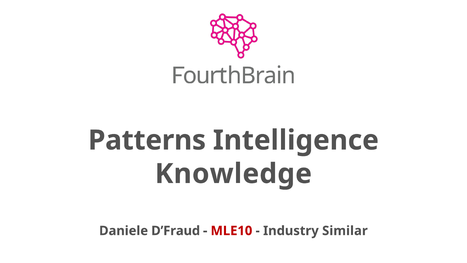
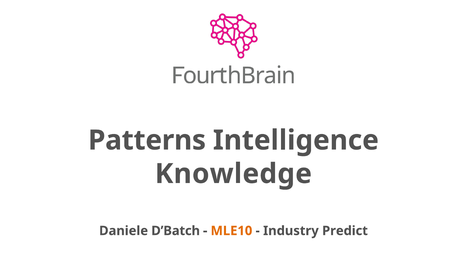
D’Fraud: D’Fraud -> D’Batch
MLE10 colour: red -> orange
Similar: Similar -> Predict
